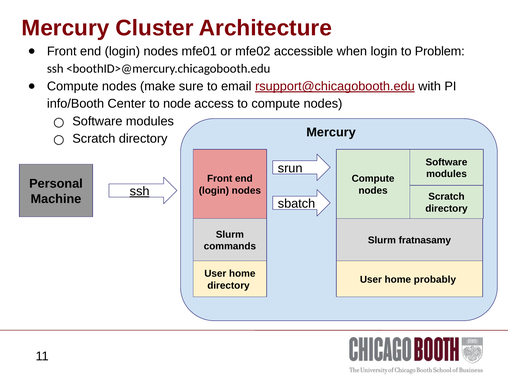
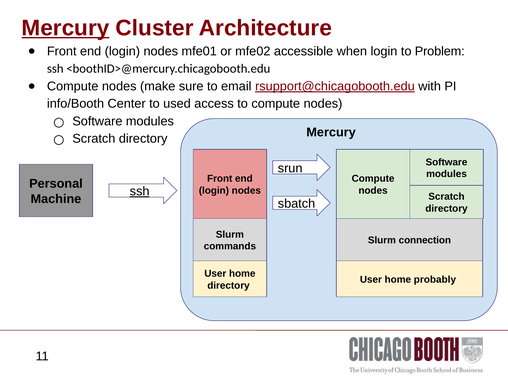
Mercury at (65, 28) underline: none -> present
node: node -> used
fratnasamy: fratnasamy -> connection
